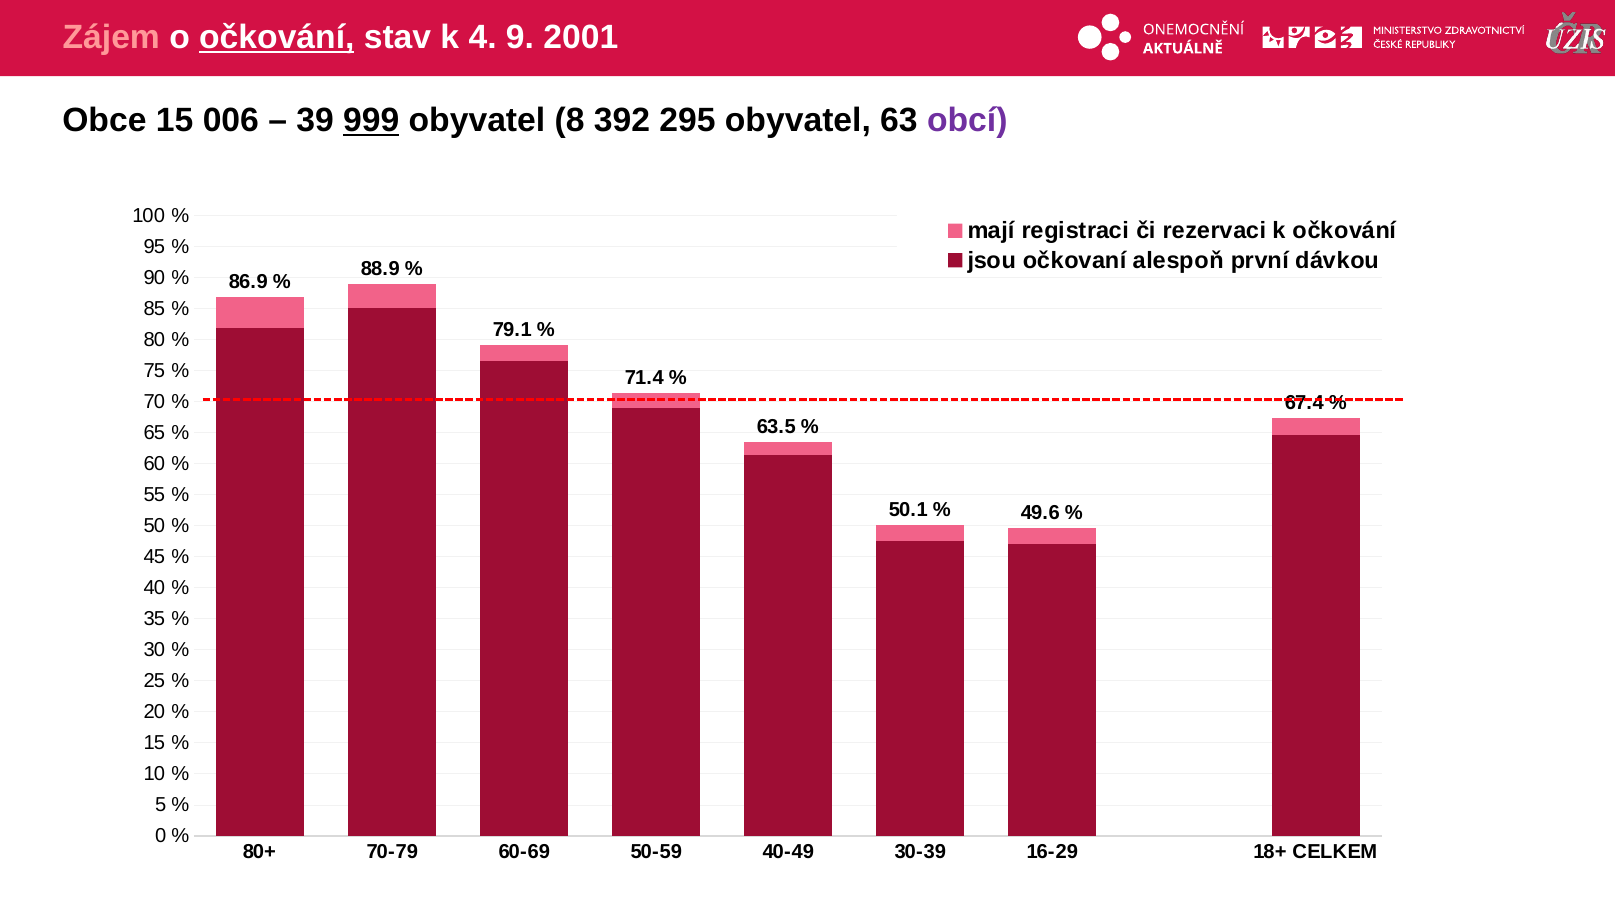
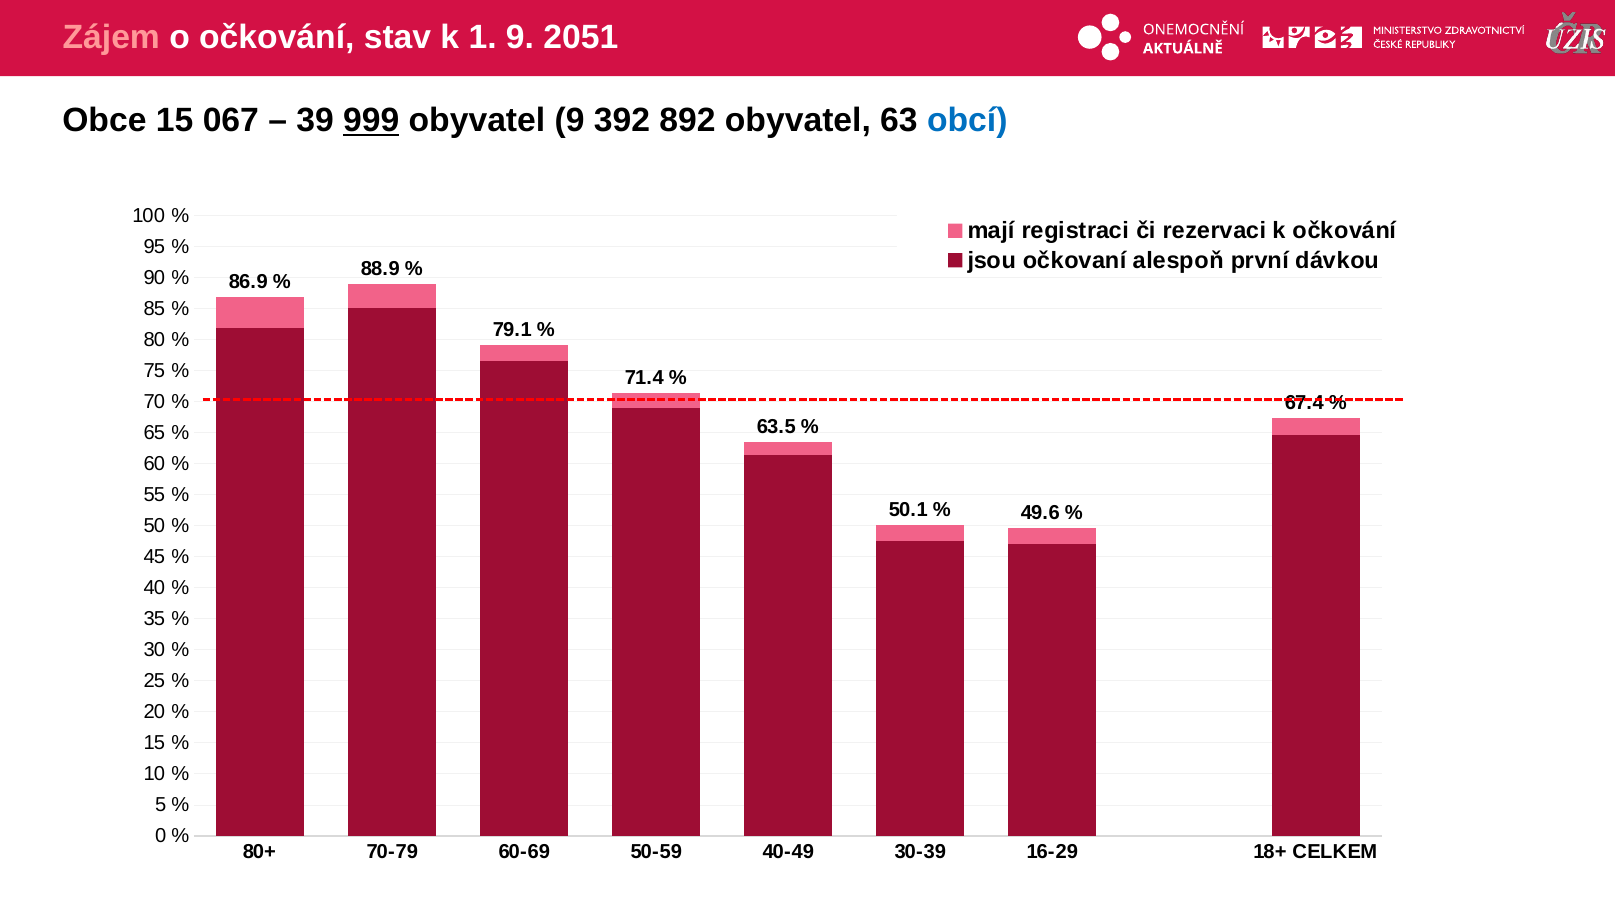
očkování at (277, 38) underline: present -> none
4: 4 -> 1
2001: 2001 -> 2051
006: 006 -> 067
obyvatel 8: 8 -> 9
295: 295 -> 892
obcí colour: purple -> blue
